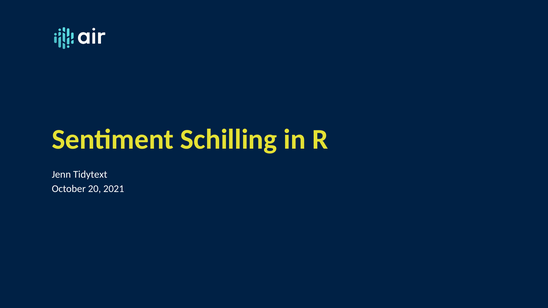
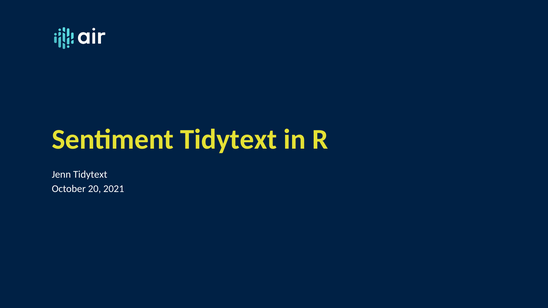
Sentiment Schilling: Schilling -> Tidytext
